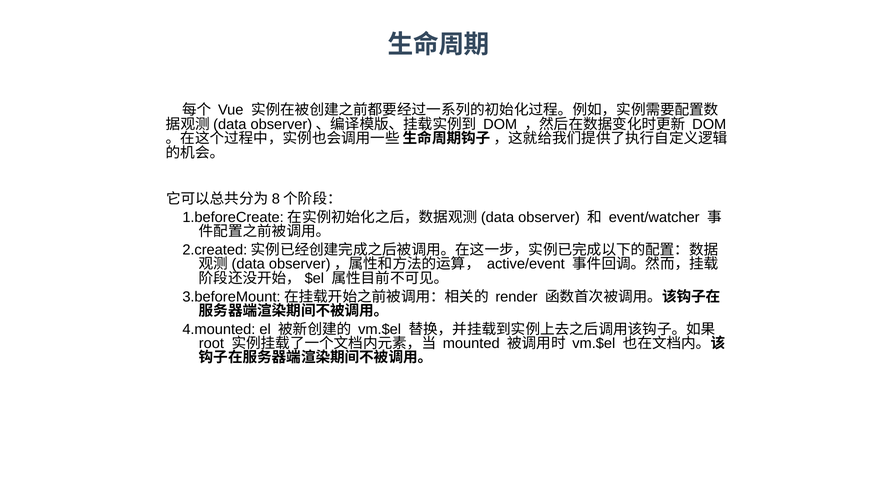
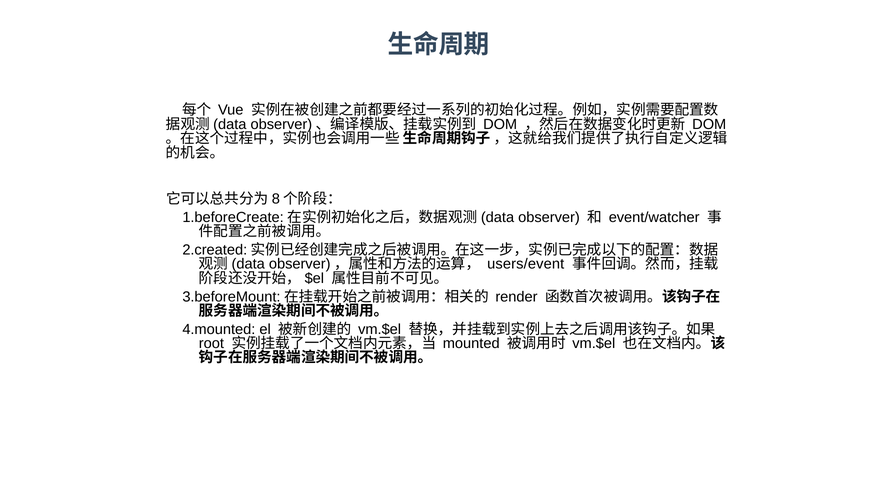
active/event: active/event -> users/event
